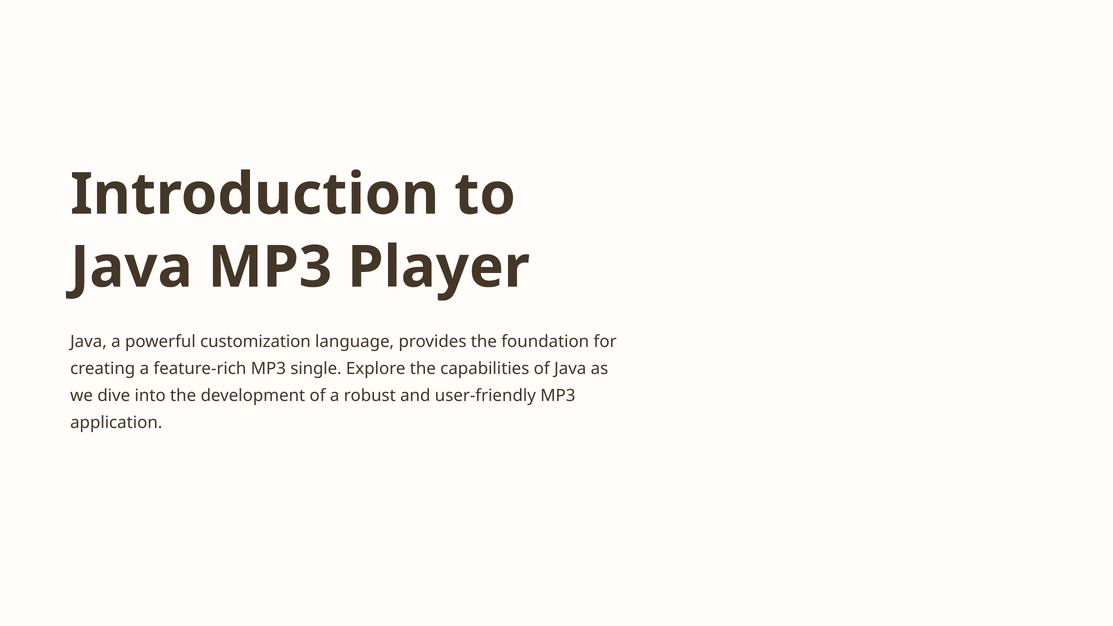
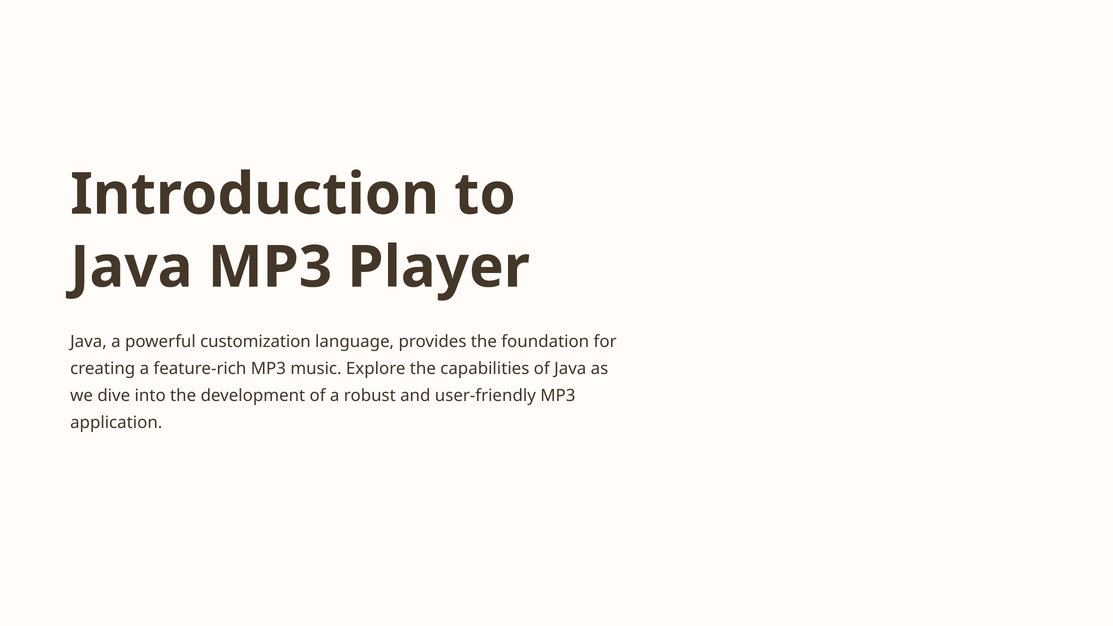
single: single -> music
